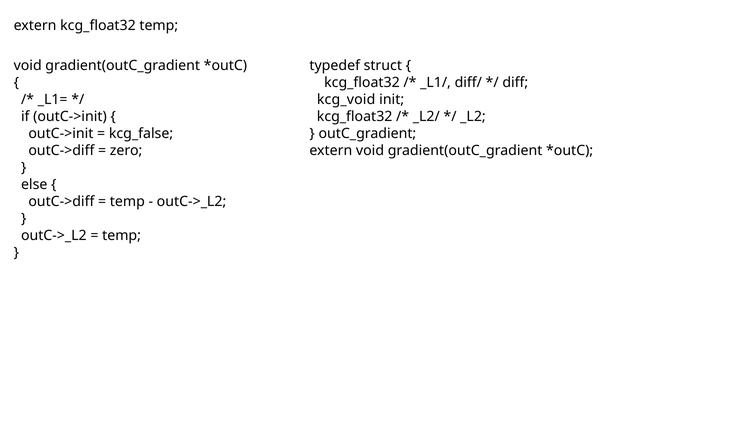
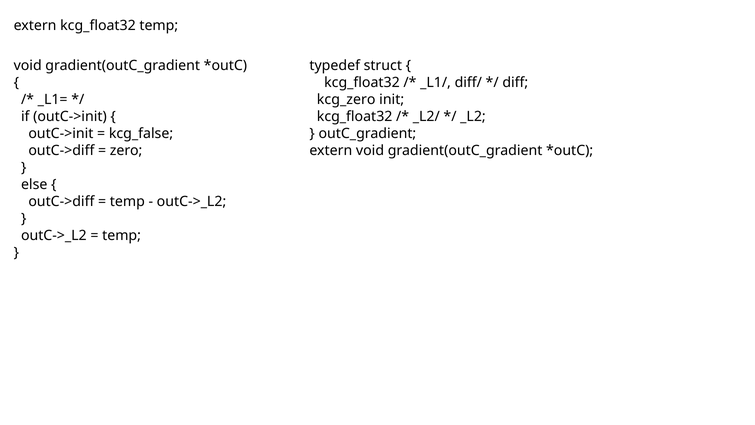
kcg_void: kcg_void -> kcg_zero
